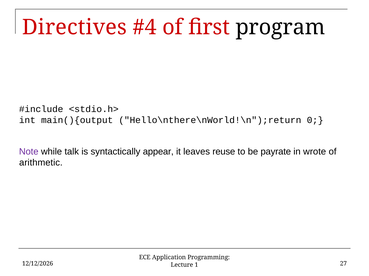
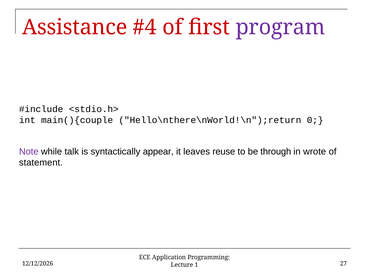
Directives: Directives -> Assistance
program colour: black -> purple
main(){output: main(){output -> main(){couple
payrate: payrate -> through
arithmetic: arithmetic -> statement
